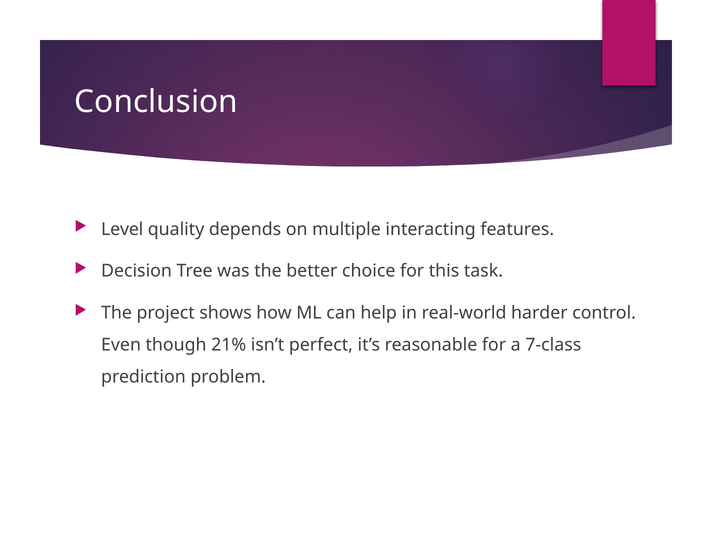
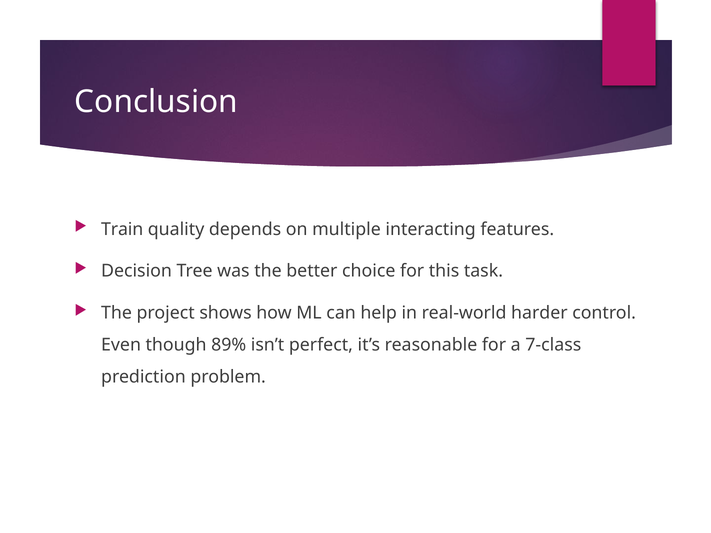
Level: Level -> Train
21%: 21% -> 89%
